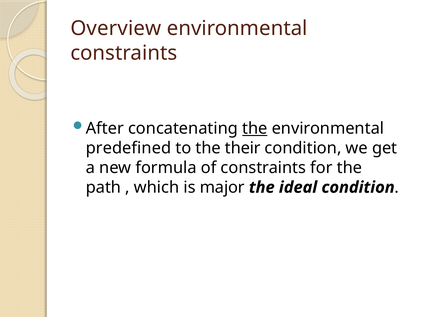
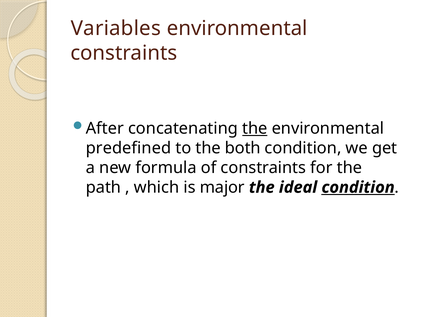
Overview: Overview -> Variables
their: their -> both
condition at (358, 187) underline: none -> present
